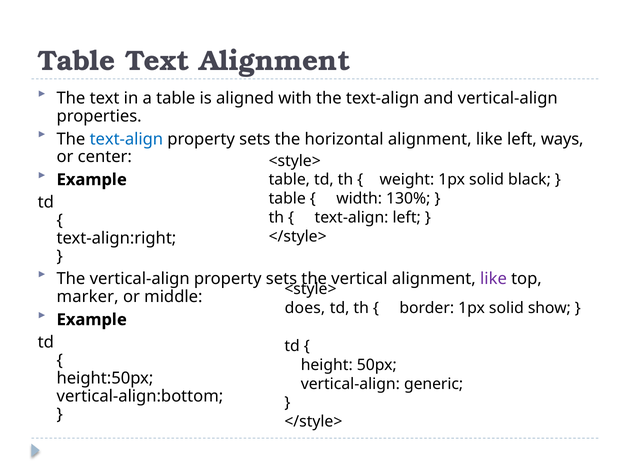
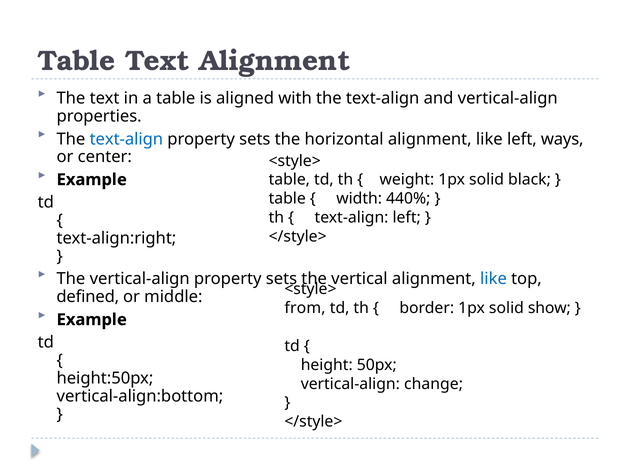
130%: 130% -> 440%
like at (493, 279) colour: purple -> blue
marker: marker -> defined
does: does -> from
generic: generic -> change
